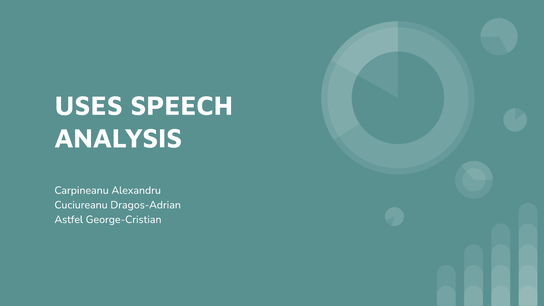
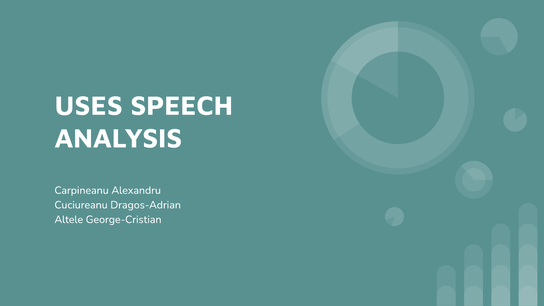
Astfel: Astfel -> Altele
